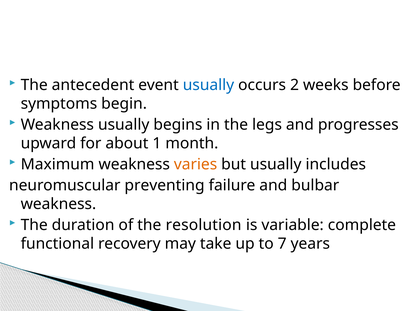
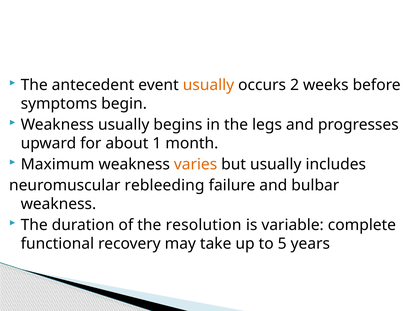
usually at (208, 85) colour: blue -> orange
preventing: preventing -> rebleeding
7: 7 -> 5
